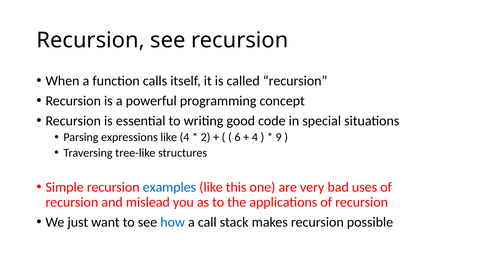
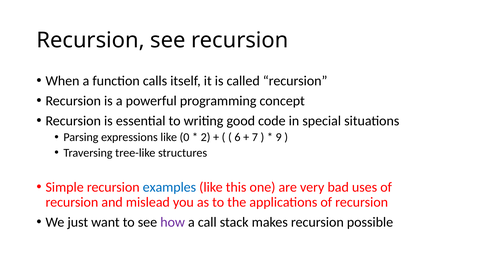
like 4: 4 -> 0
4 at (255, 138): 4 -> 7
how colour: blue -> purple
